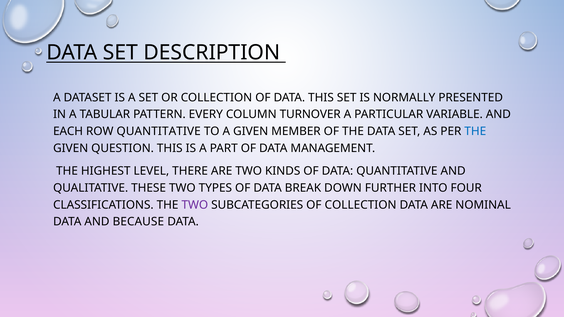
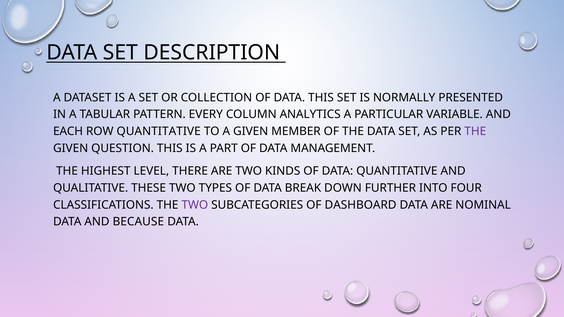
TURNOVER: TURNOVER -> ANALYTICS
THE at (475, 131) colour: blue -> purple
OF COLLECTION: COLLECTION -> DASHBOARD
